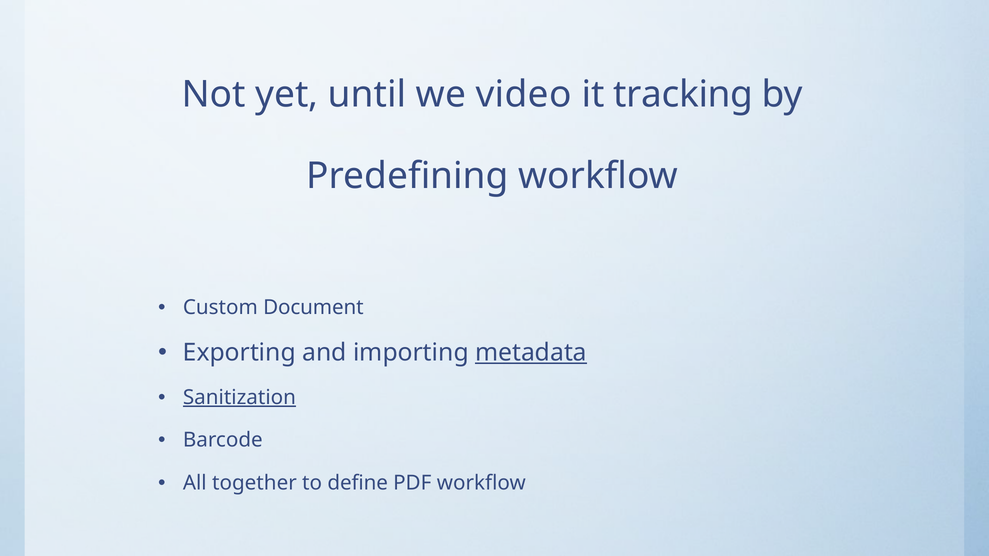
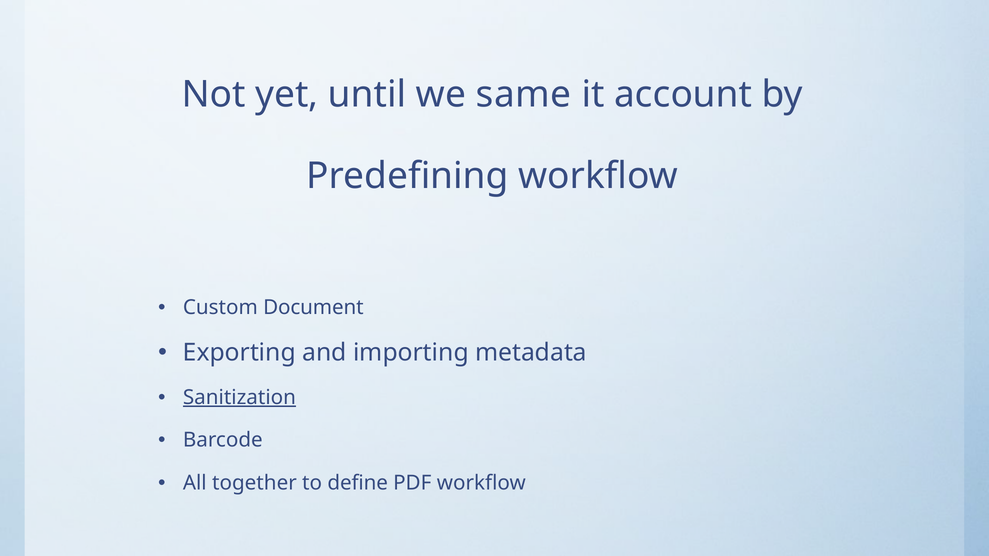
video: video -> same
tracking: tracking -> account
metadata underline: present -> none
